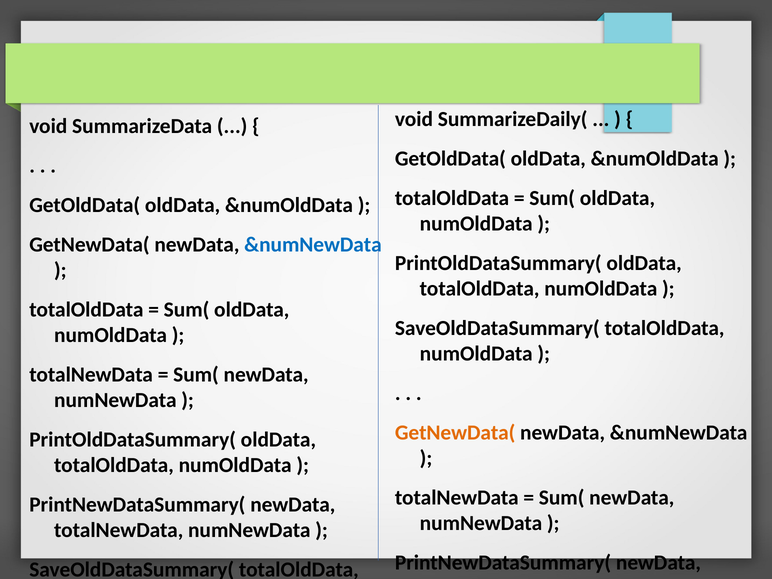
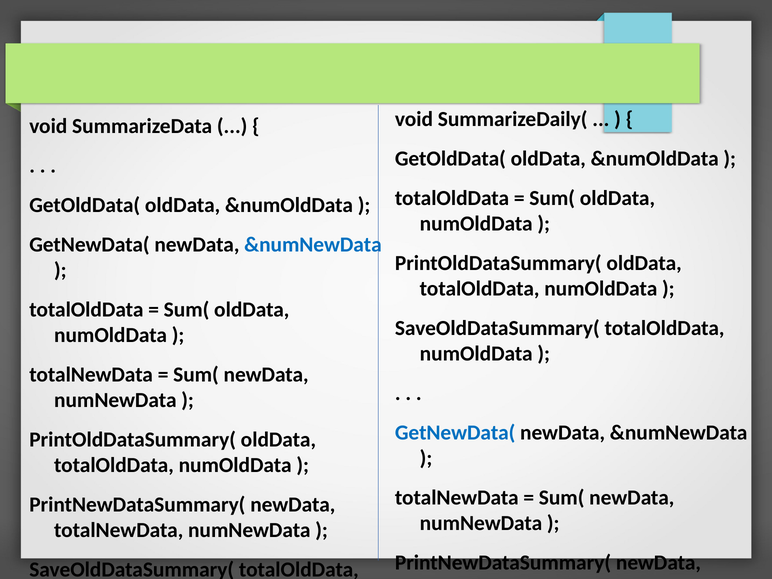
GetNewData( at (455, 433) colour: orange -> blue
